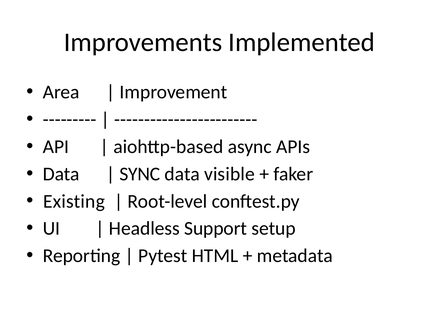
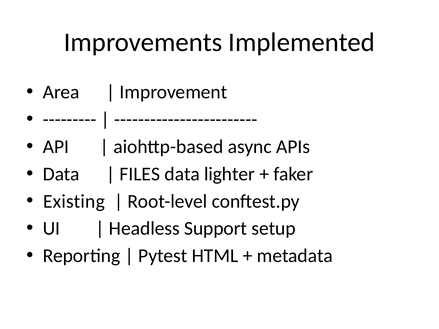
SYNC: SYNC -> FILES
visible: visible -> lighter
